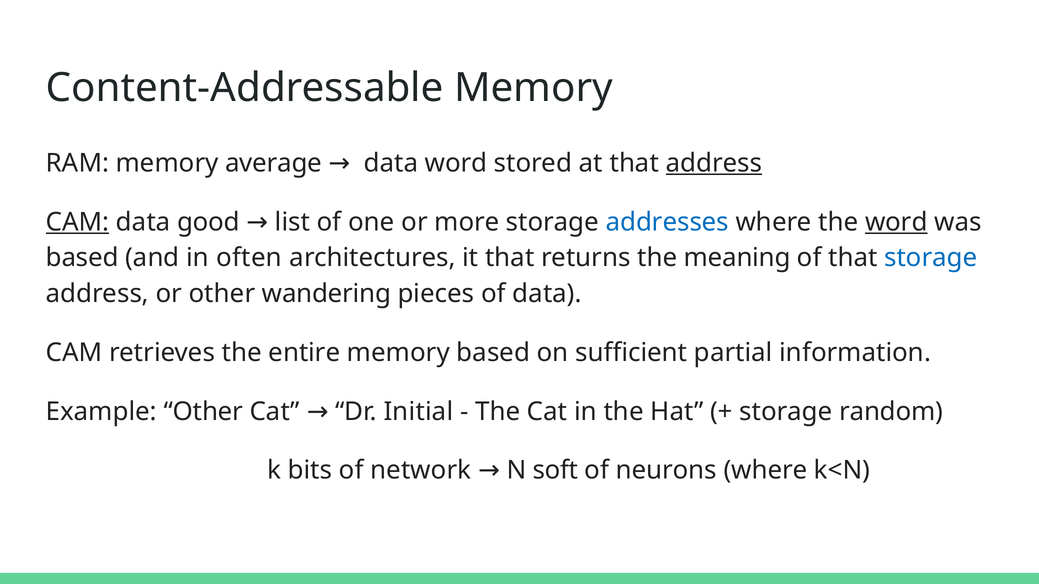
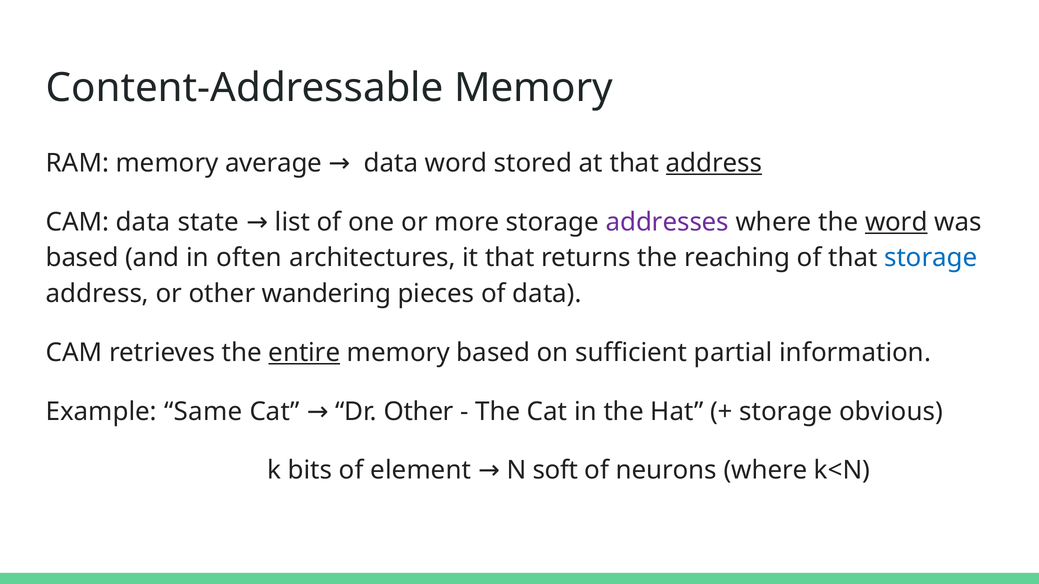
CAM at (78, 222) underline: present -> none
good: good -> state
addresses colour: blue -> purple
meaning: meaning -> reaching
entire underline: none -> present
Example Other: Other -> Same
Dr Initial: Initial -> Other
random: random -> obvious
network: network -> element
